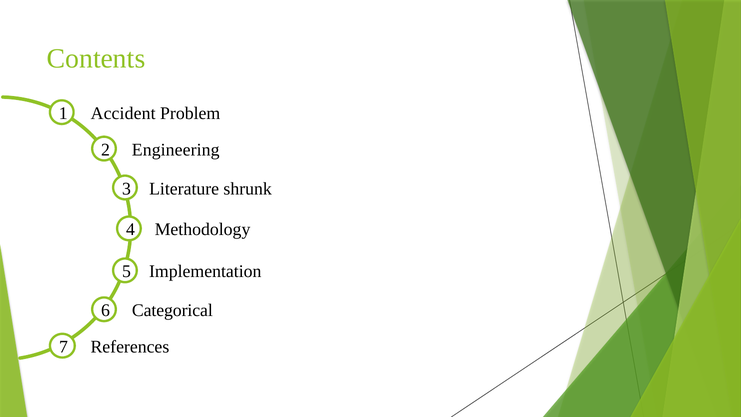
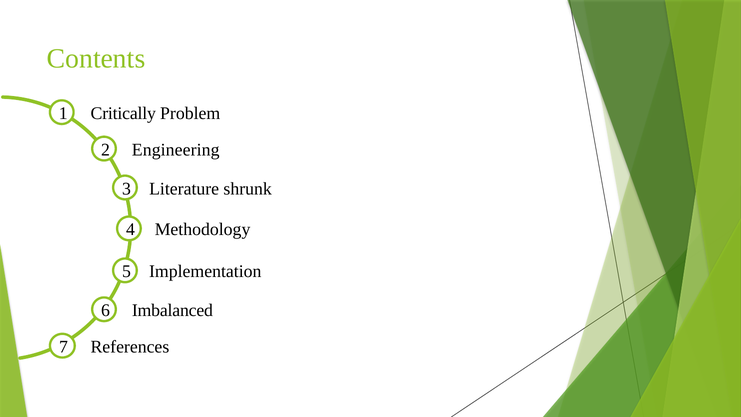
Accident: Accident -> Critically
Categorical: Categorical -> Imbalanced
